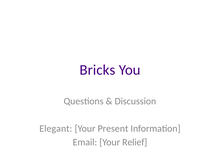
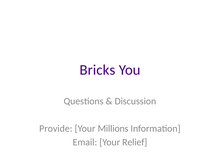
Elegant: Elegant -> Provide
Present: Present -> Millions
